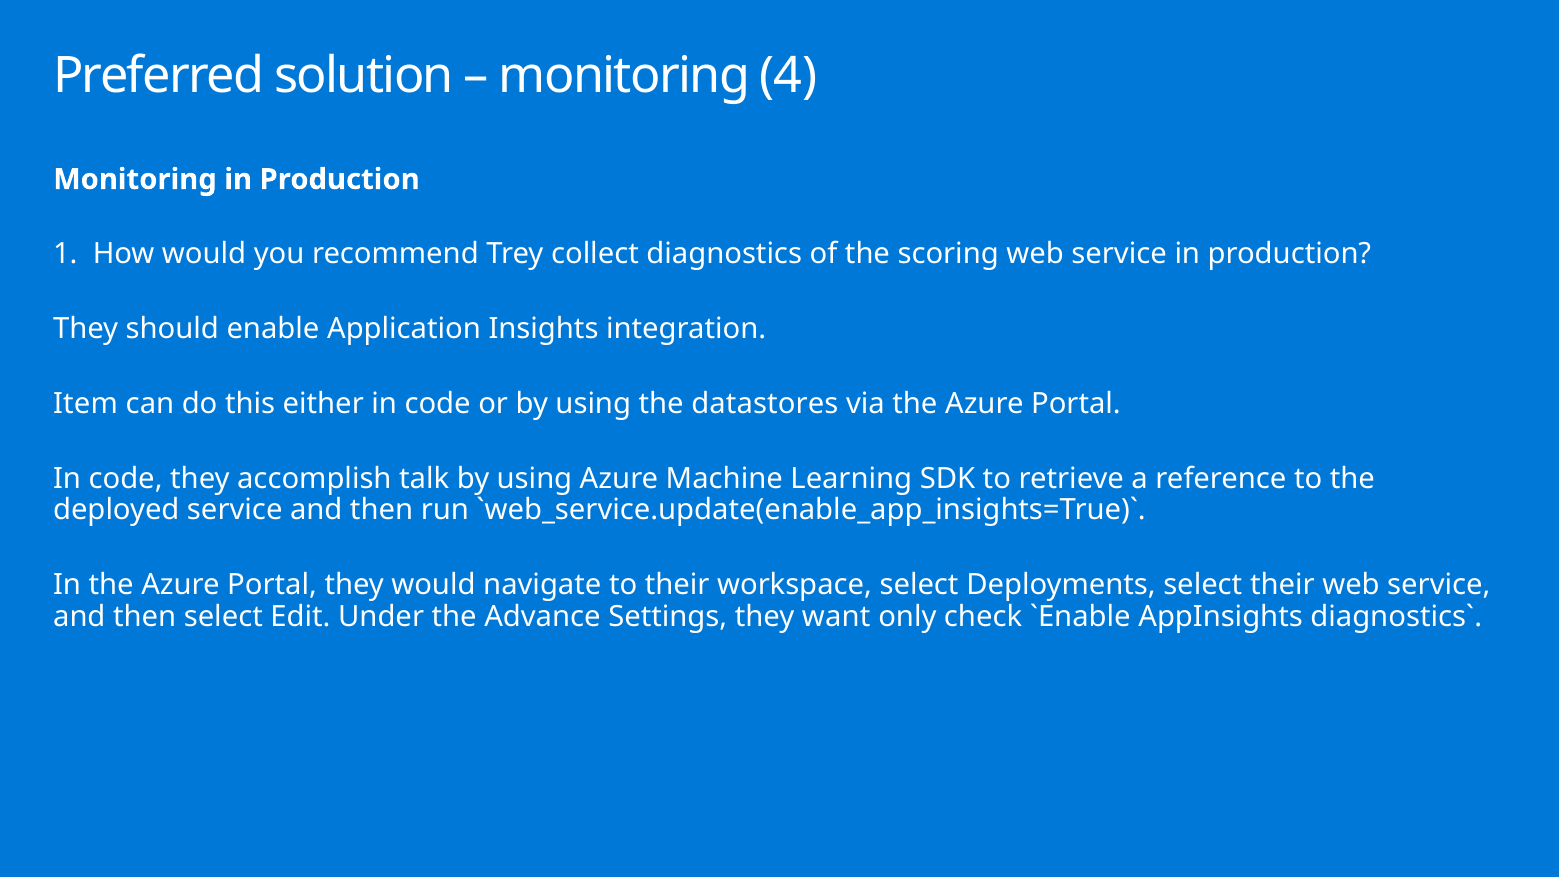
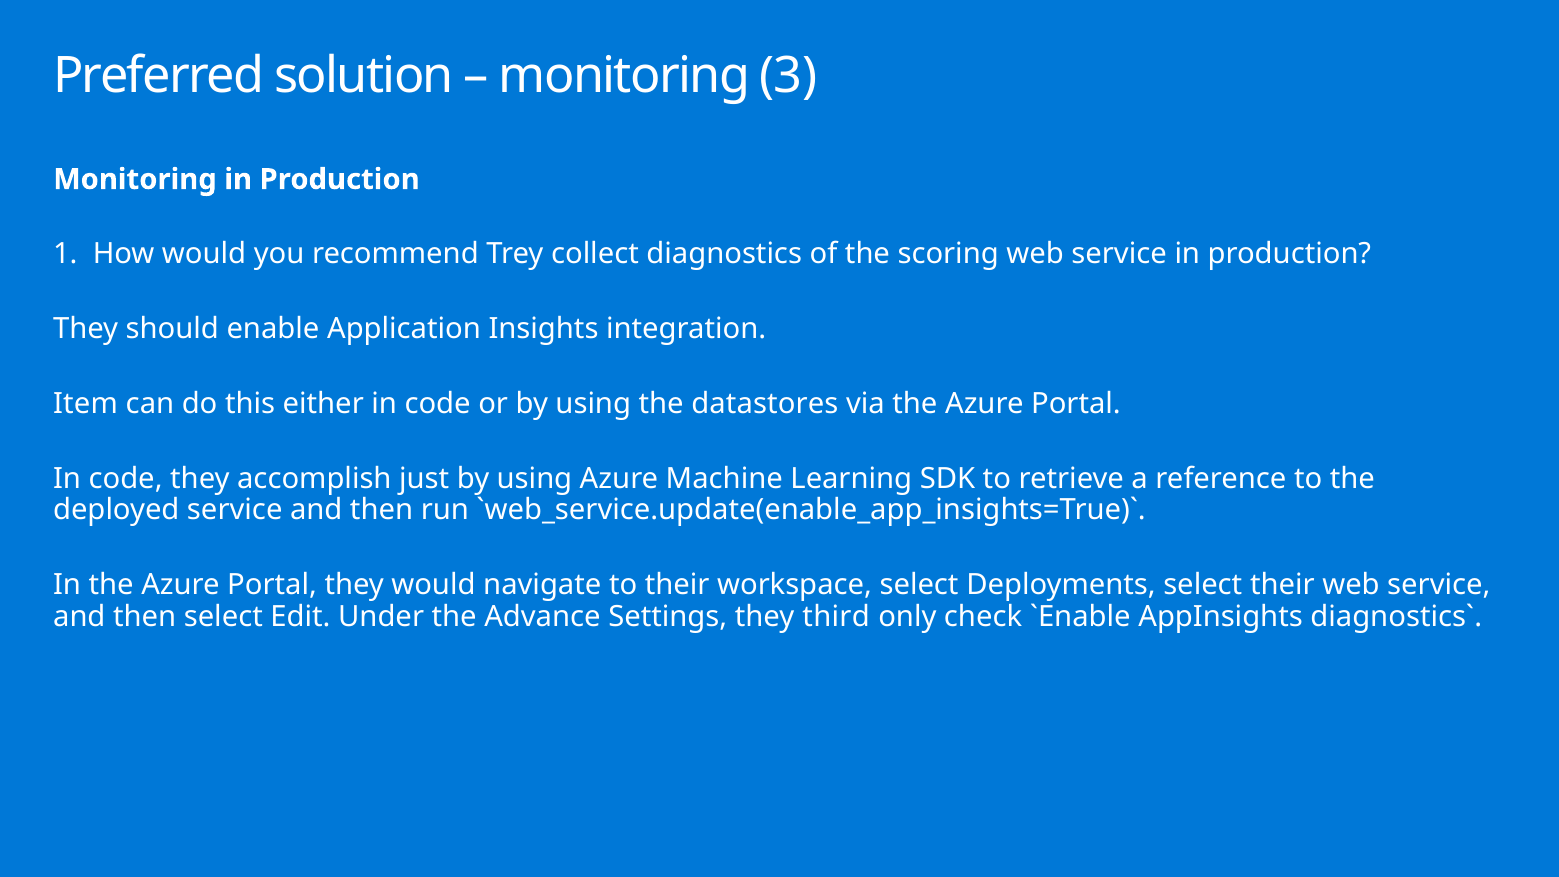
4: 4 -> 3
talk: talk -> just
want: want -> third
